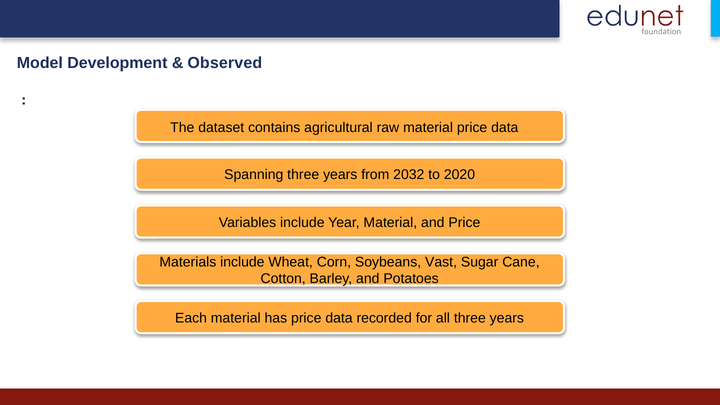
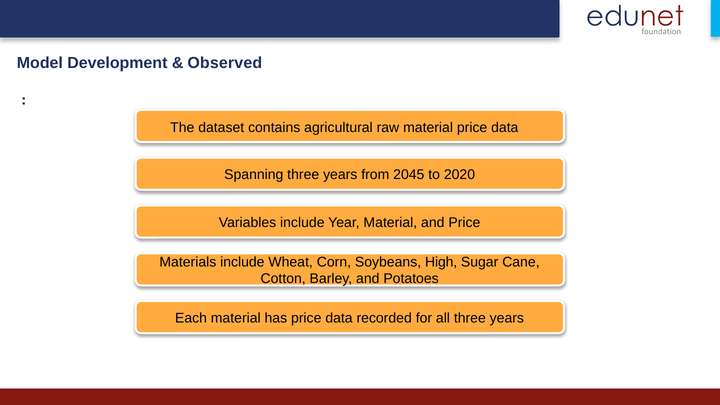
2032: 2032 -> 2045
Vast: Vast -> High
